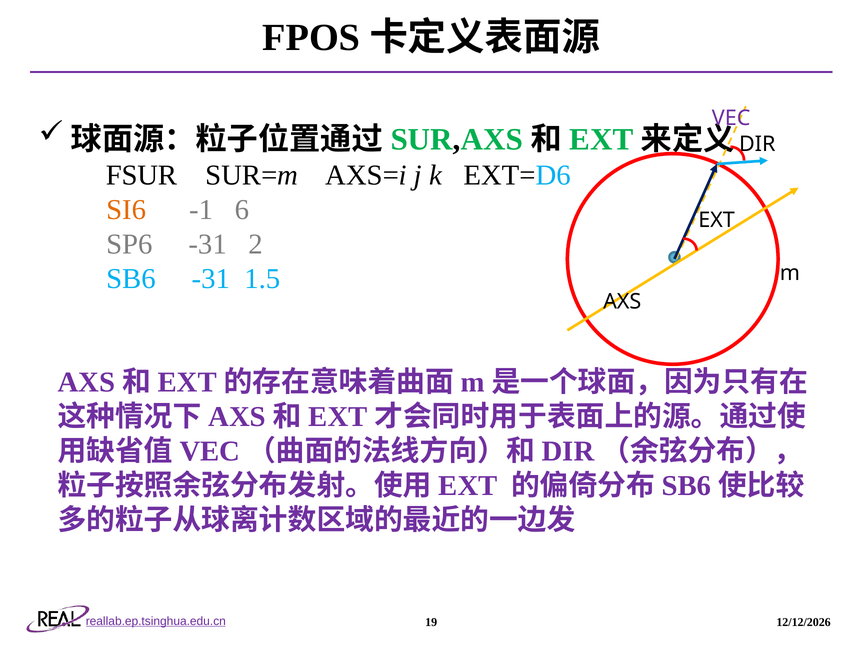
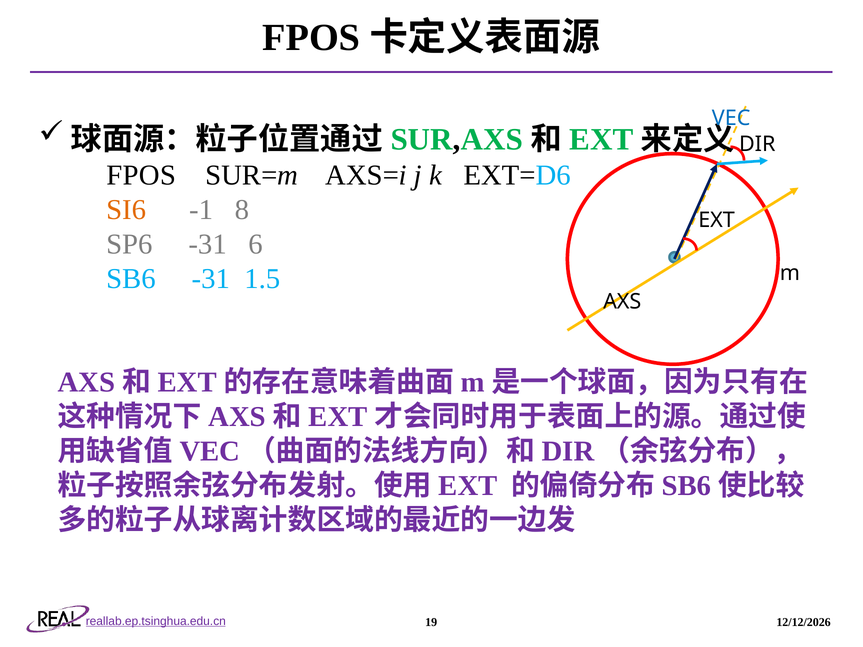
VEC colour: purple -> blue
FSUR at (141, 175): FSUR -> FPOS
6: 6 -> 8
2: 2 -> 6
